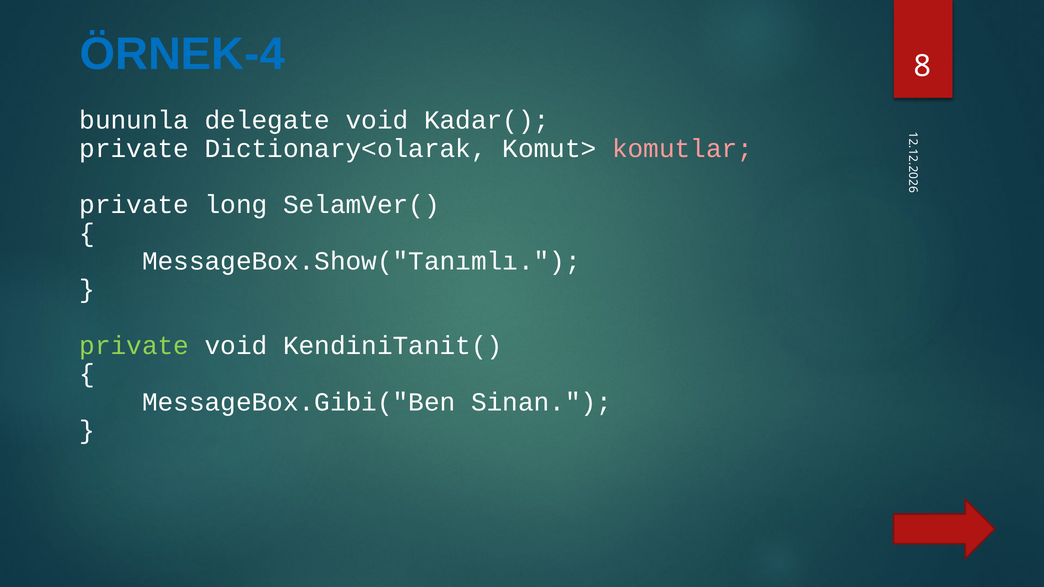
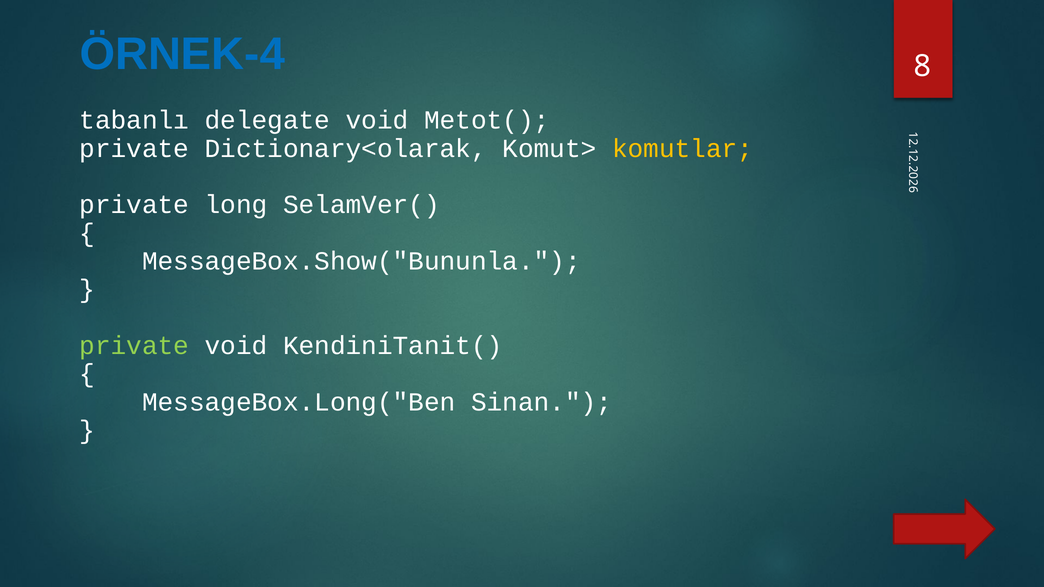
bununla: bununla -> tabanlı
Kadar(: Kadar( -> Metot(
komutlar colour: pink -> yellow
MessageBox.Show("Tanımlı: MessageBox.Show("Tanımlı -> MessageBox.Show("Bununla
MessageBox.Gibi("Ben: MessageBox.Gibi("Ben -> MessageBox.Long("Ben
